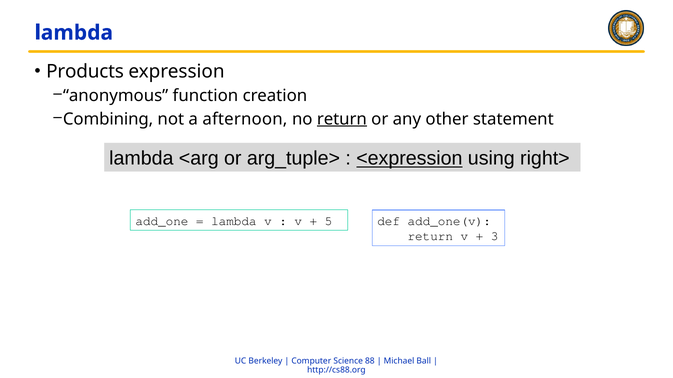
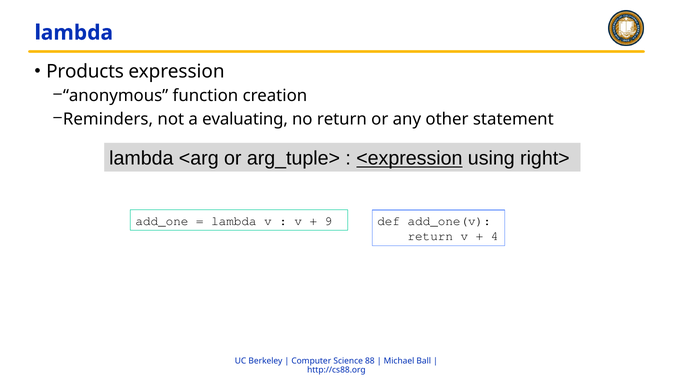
Combining: Combining -> Reminders
afternoon: afternoon -> evaluating
return at (342, 119) underline: present -> none
5: 5 -> 9
3: 3 -> 4
